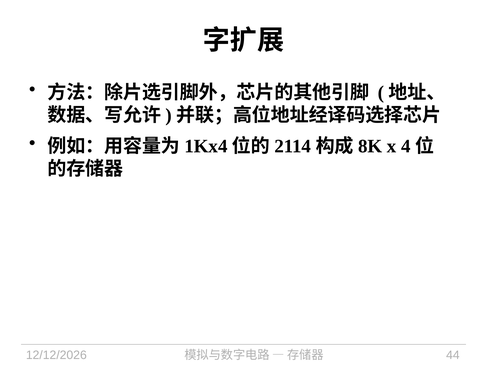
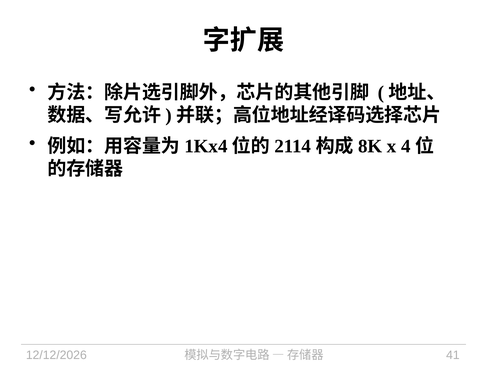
44: 44 -> 41
